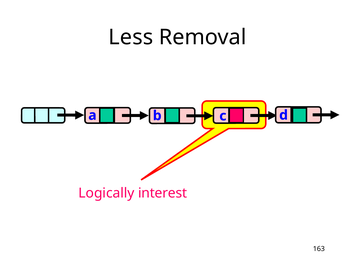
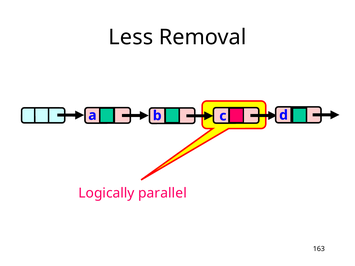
interest: interest -> parallel
